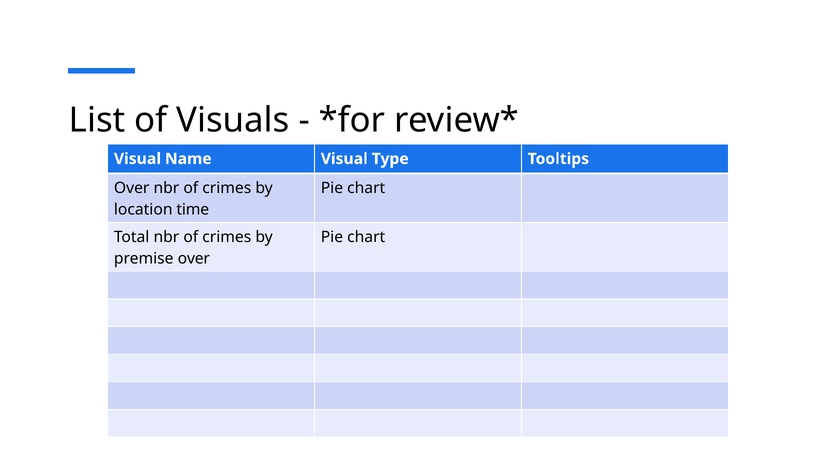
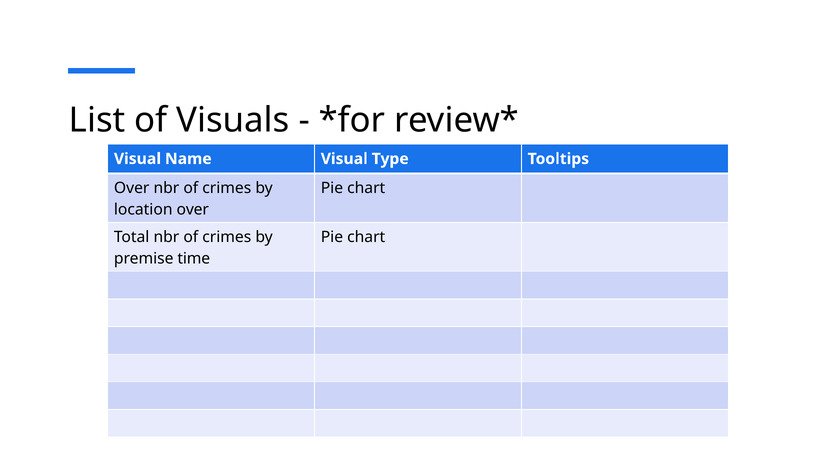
location time: time -> over
premise over: over -> time
